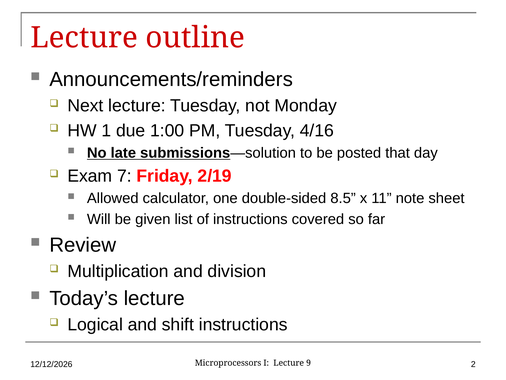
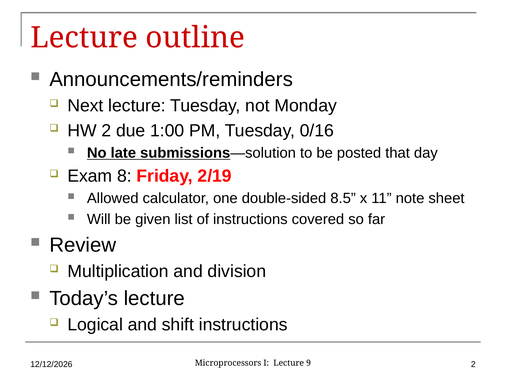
HW 1: 1 -> 2
4/16: 4/16 -> 0/16
7: 7 -> 8
